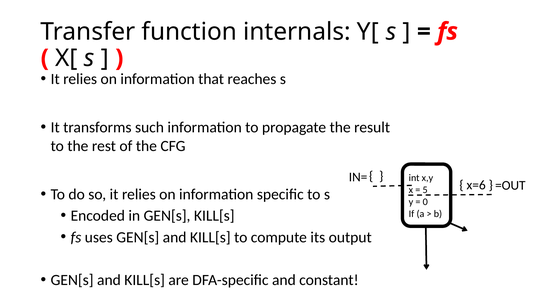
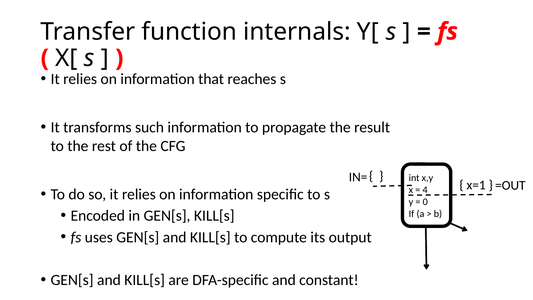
x=6: x=6 -> x=1
5: 5 -> 4
